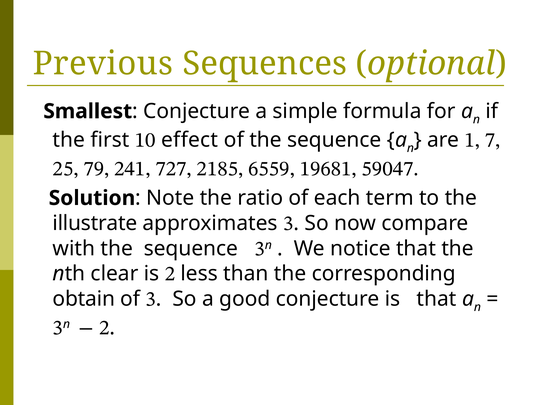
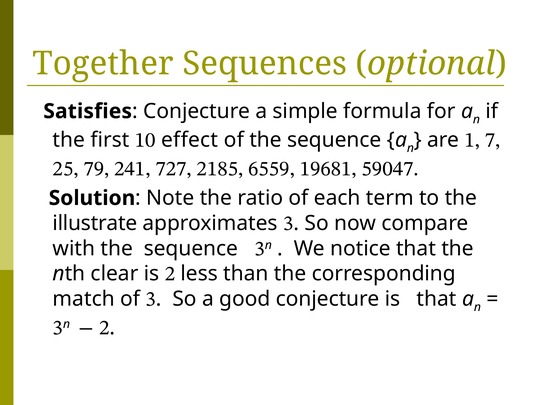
Previous: Previous -> Together
Smallest: Smallest -> Satisfies
obtain: obtain -> match
